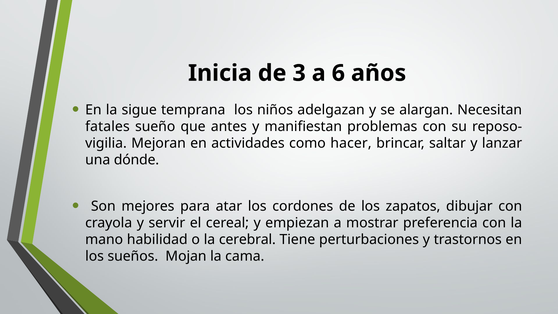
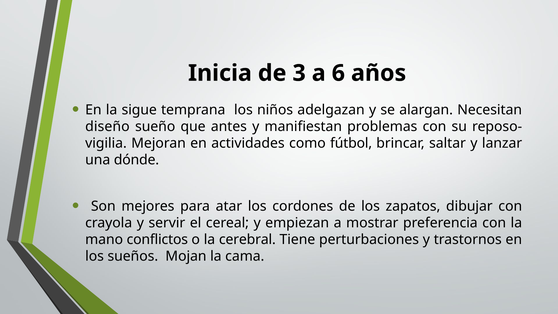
fatales: fatales -> diseño
hacer: hacer -> fútbol
habilidad: habilidad -> conflictos
